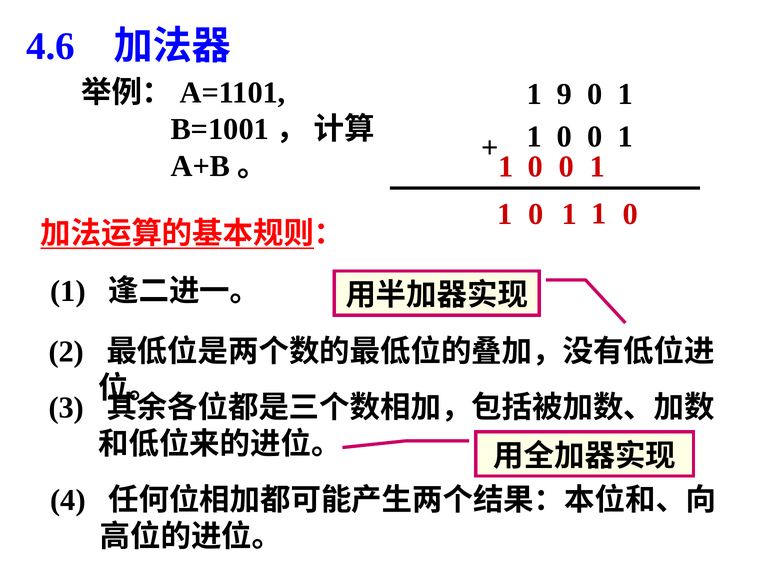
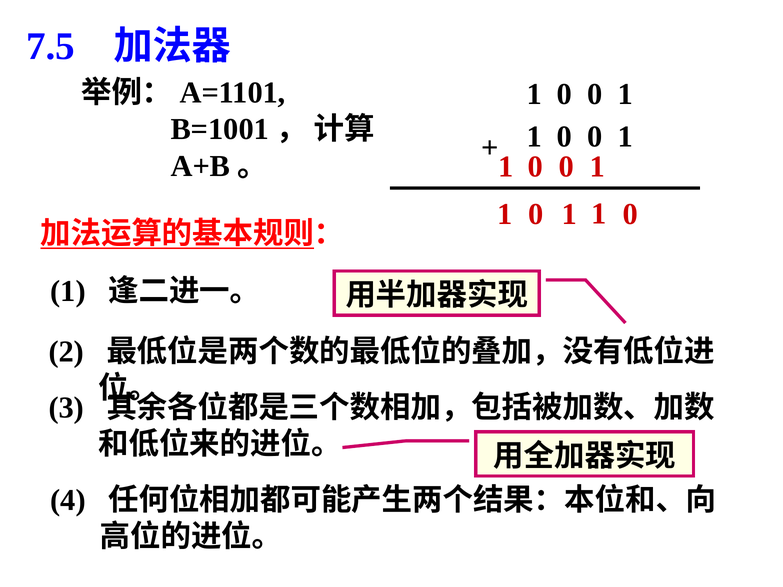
4.6: 4.6 -> 7.5
9 at (565, 94): 9 -> 0
